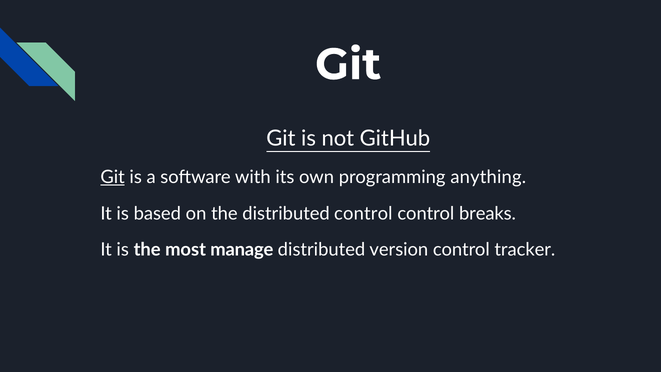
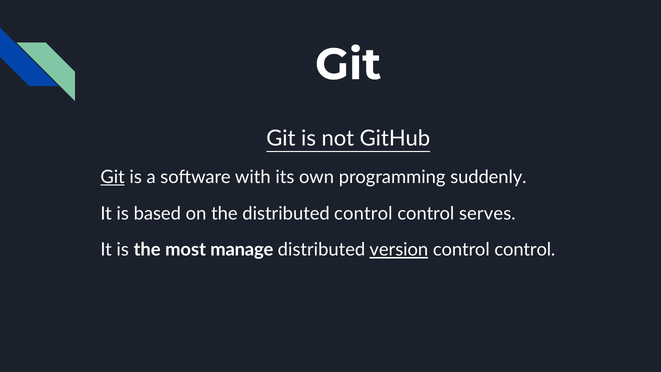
anything: anything -> suddenly
breaks: breaks -> serves
version underline: none -> present
tracker at (525, 250): tracker -> control
